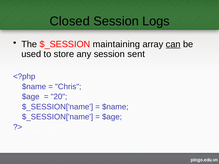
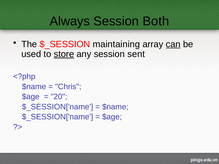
Closed: Closed -> Always
Logs: Logs -> Both
store underline: none -> present
